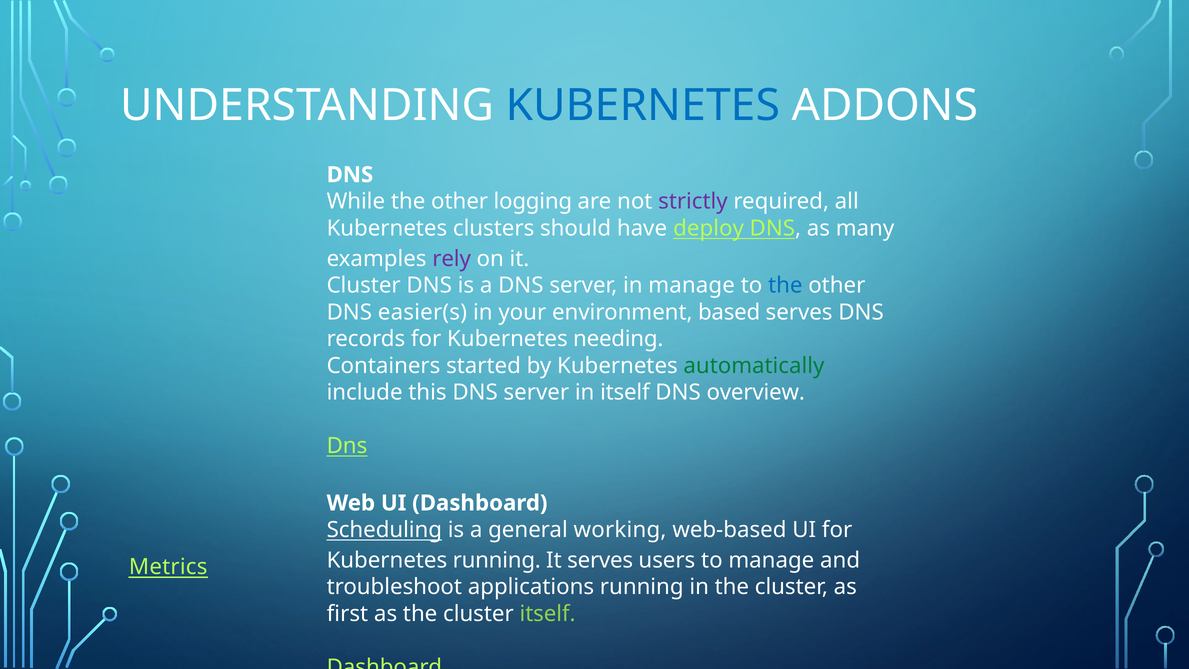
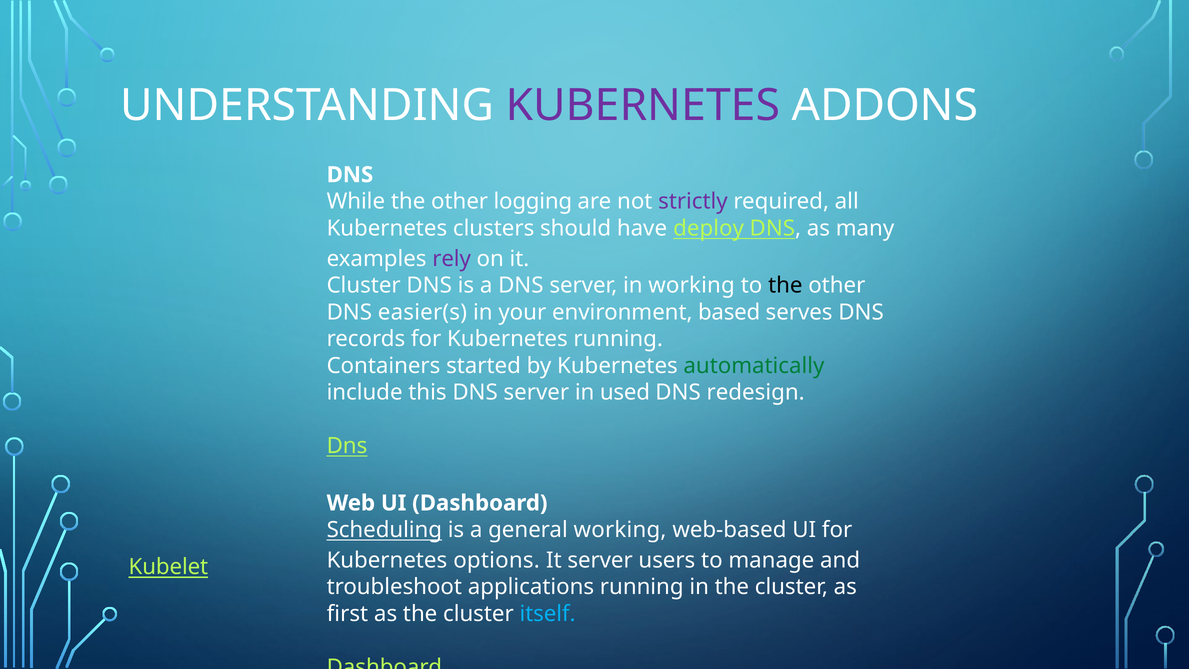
KUBERNETES at (643, 105) colour: blue -> purple
in manage: manage -> working
the at (785, 285) colour: blue -> black
Kubernetes needing: needing -> running
in itself: itself -> used
overview: overview -> redesign
Kubernetes running: running -> options
It serves: serves -> server
Metrics: Metrics -> Kubelet
itself at (548, 614) colour: light green -> light blue
